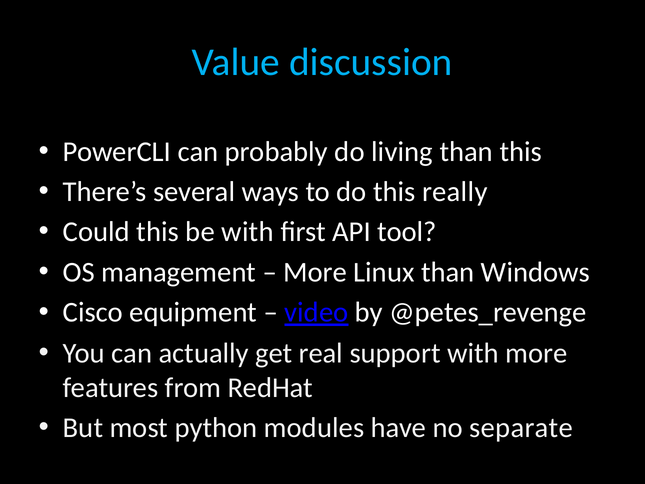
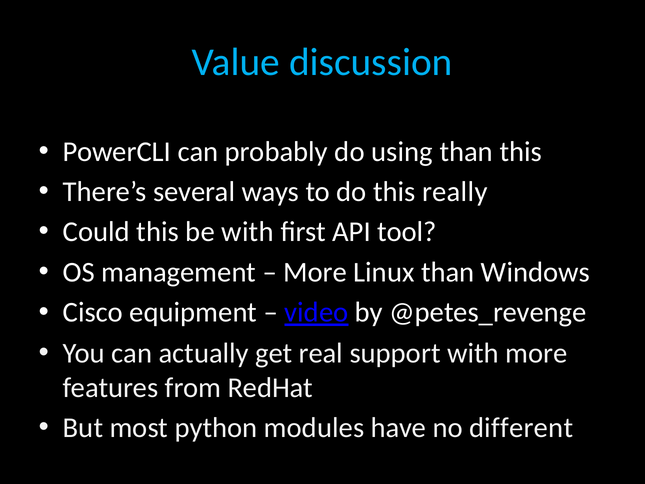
living: living -> using
separate: separate -> different
